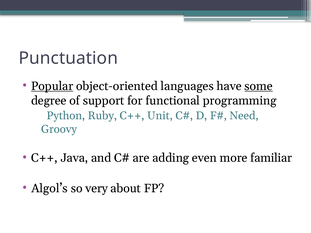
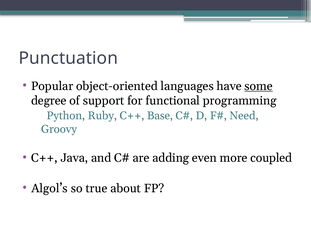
Popular underline: present -> none
Unit: Unit -> Base
familiar: familiar -> coupled
very: very -> true
